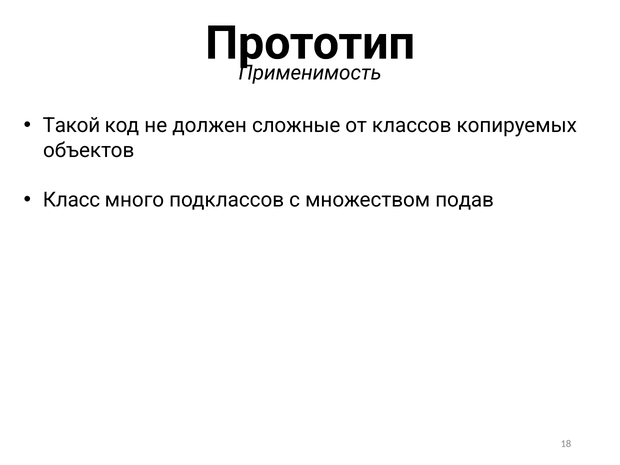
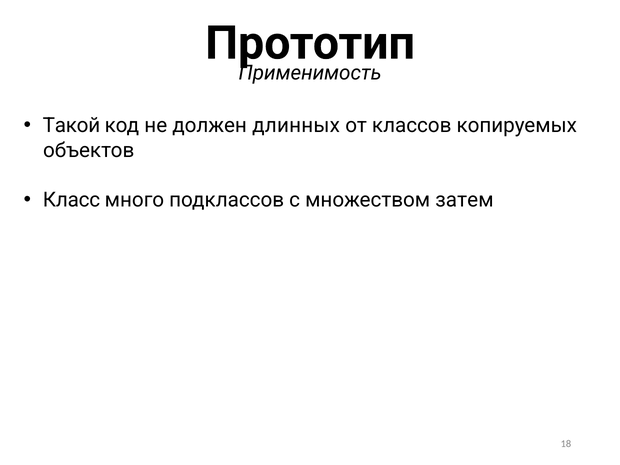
сложные: сложные -> длинных
подав: подав -> затем
